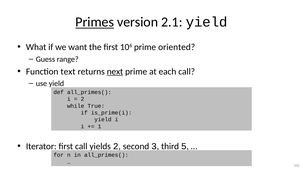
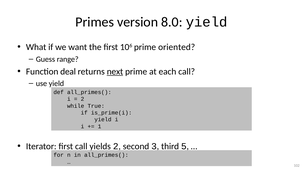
Primes underline: present -> none
2.1: 2.1 -> 8.0
text: text -> deal
